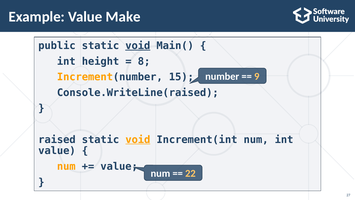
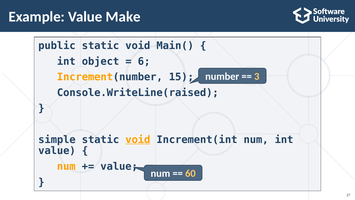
void at (138, 46) underline: present -> none
height: height -> object
8: 8 -> 6
9: 9 -> 3
raised: raised -> simple
22: 22 -> 60
